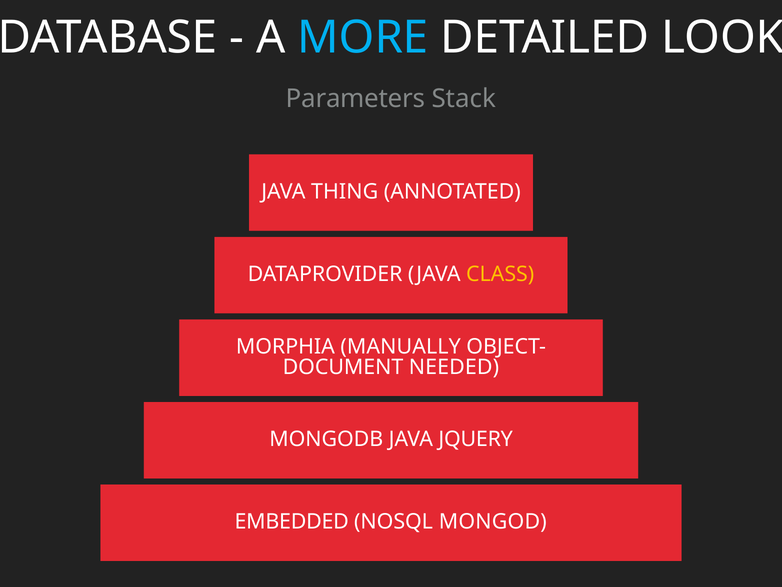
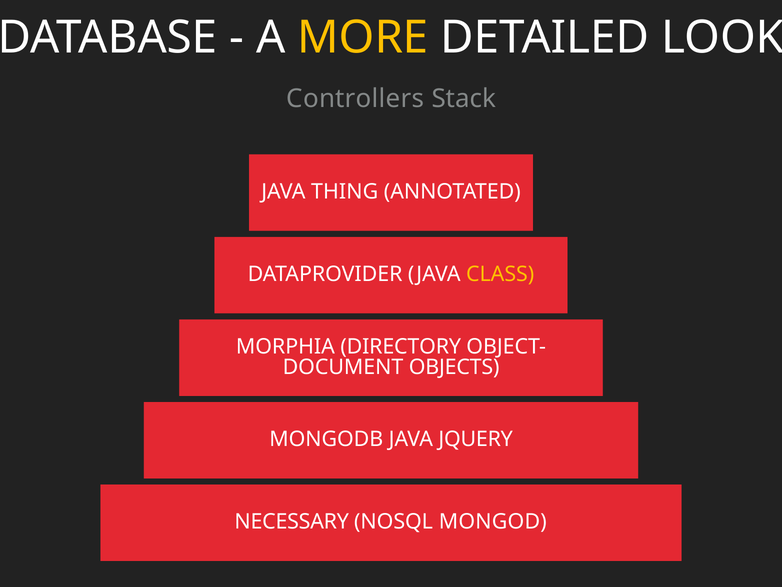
MORE colour: light blue -> yellow
Parameters: Parameters -> Controllers
MANUALLY: MANUALLY -> DIRECTORY
NEEDED: NEEDED -> OBJECTS
EMBEDDED: EMBEDDED -> NECESSARY
